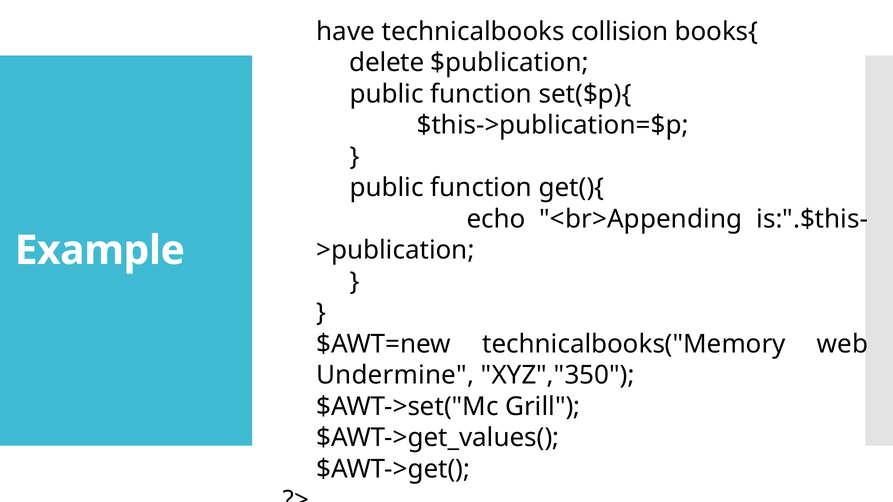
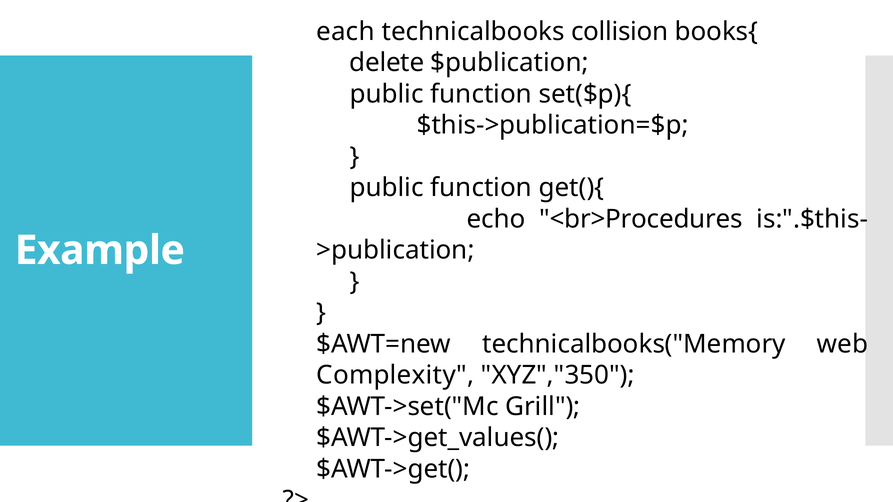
have: have -> each
<br>Appending: <br>Appending -> <br>Procedures
Undermine: Undermine -> Complexity
